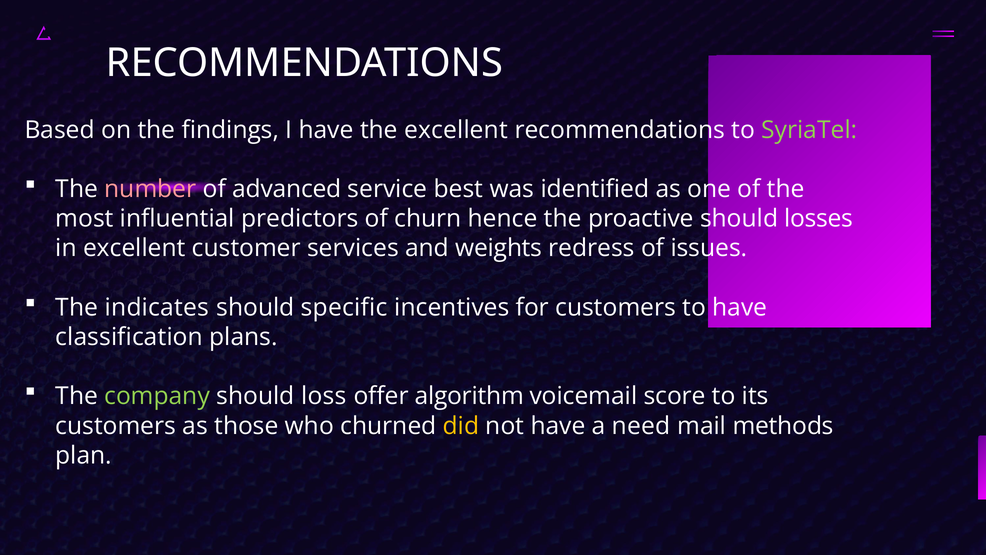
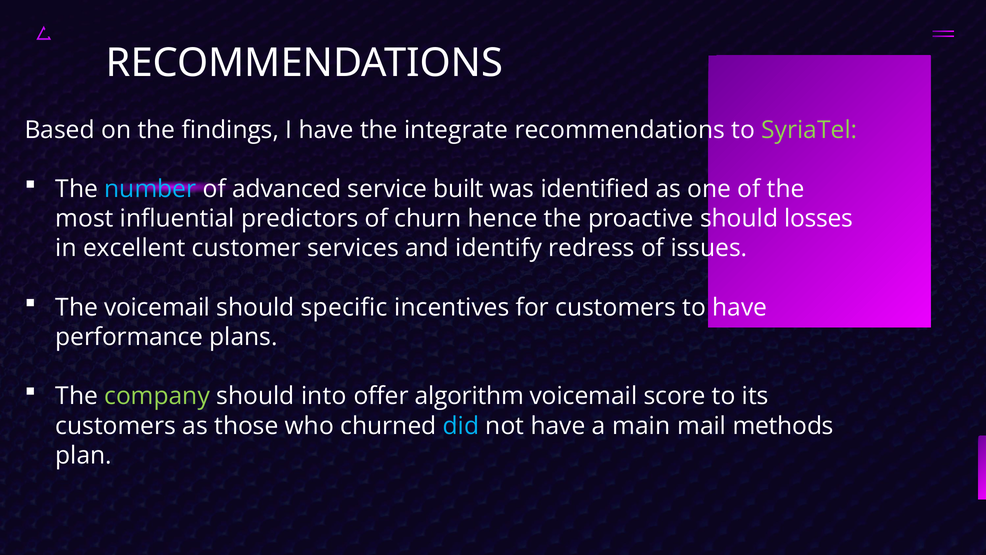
the excellent: excellent -> integrate
number colour: pink -> light blue
best: best -> built
weights: weights -> identify
The indicates: indicates -> voicemail
classification: classification -> performance
loss: loss -> into
did colour: yellow -> light blue
need: need -> main
